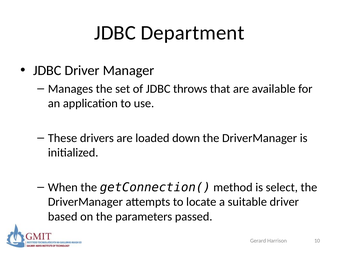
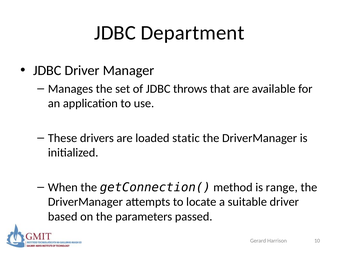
down: down -> static
select: select -> range
